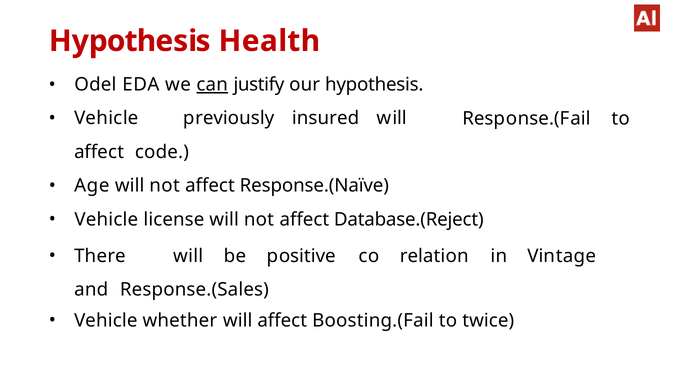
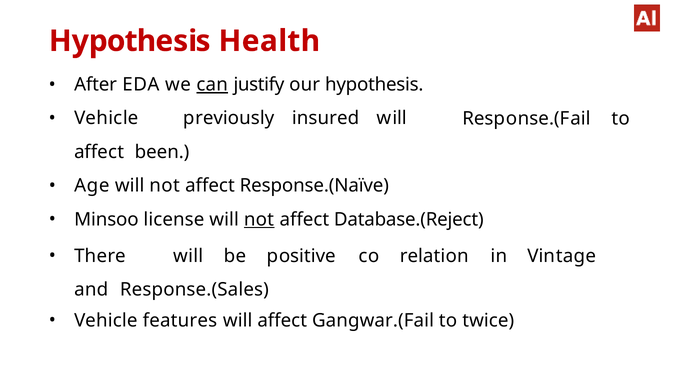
Odel: Odel -> After
code: code -> been
Vehicle at (106, 220): Vehicle -> Minsoo
not at (259, 220) underline: none -> present
whether: whether -> features
Boosting.(Fail: Boosting.(Fail -> Gangwar.(Fail
